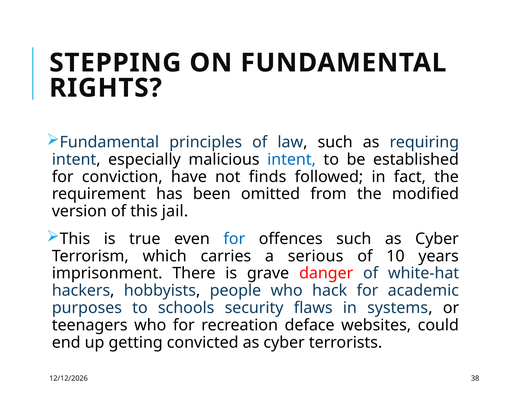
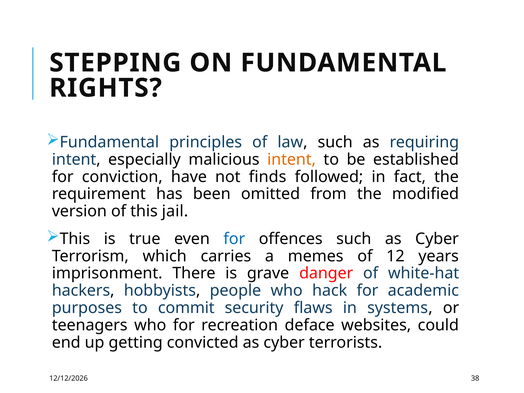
intent at (292, 159) colour: blue -> orange
serious: serious -> memes
10: 10 -> 12
schools: schools -> commit
